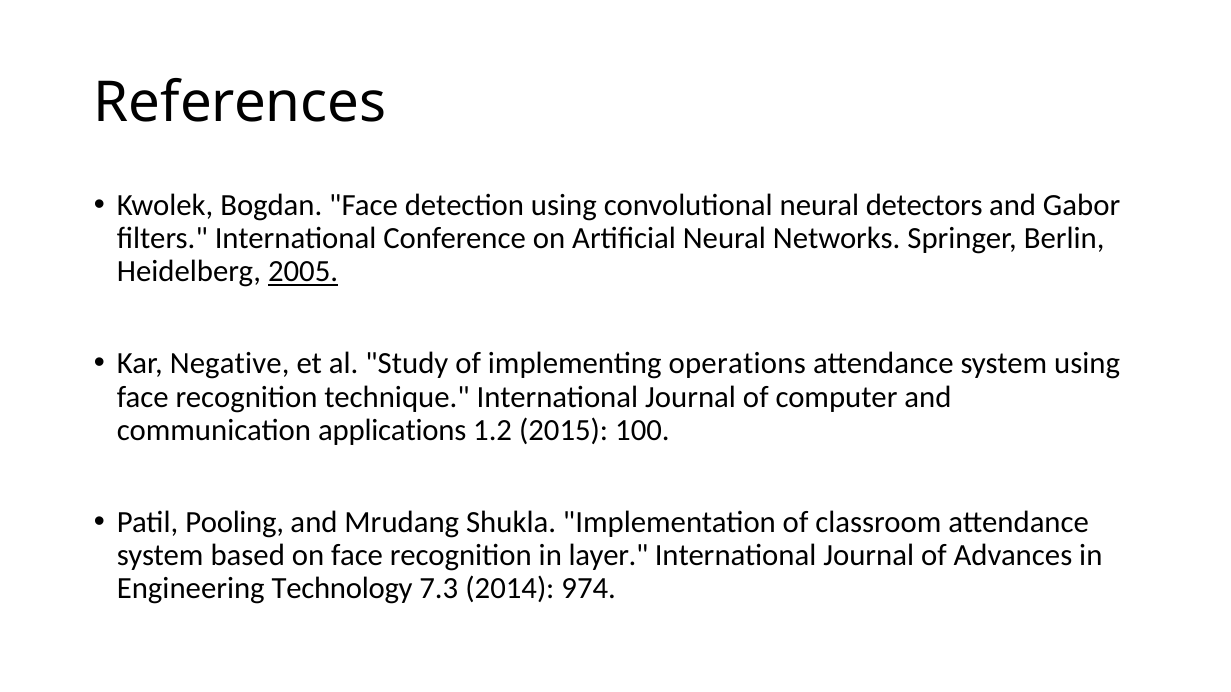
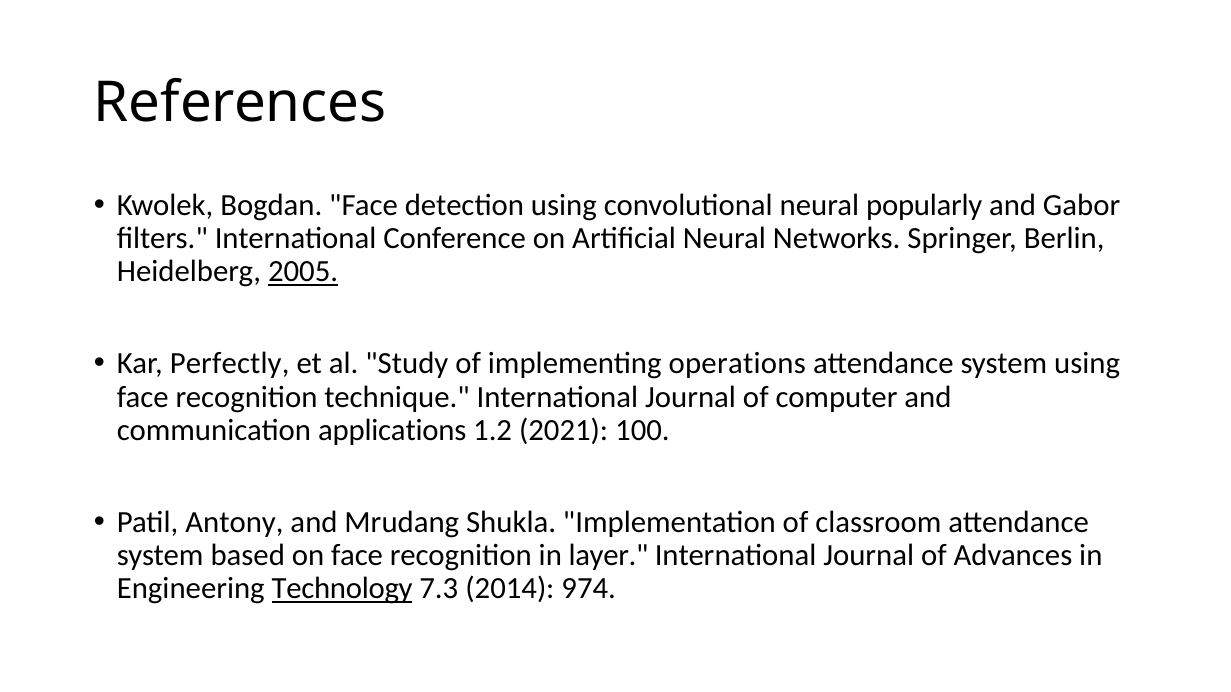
detectors: detectors -> popularly
Negative: Negative -> Perfectly
2015: 2015 -> 2021
Pooling: Pooling -> Antony
Technology underline: none -> present
